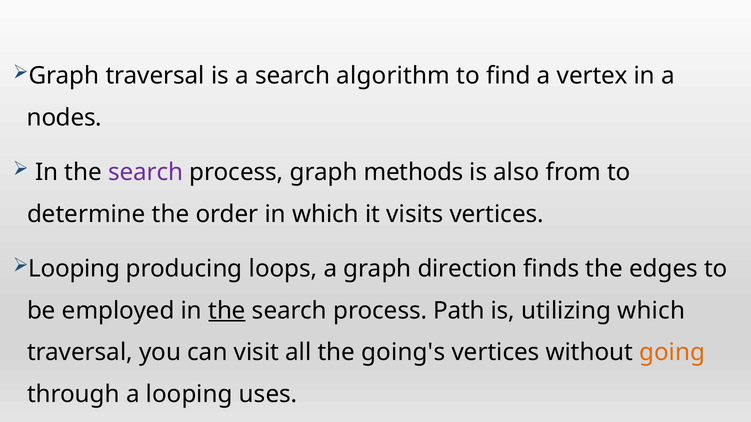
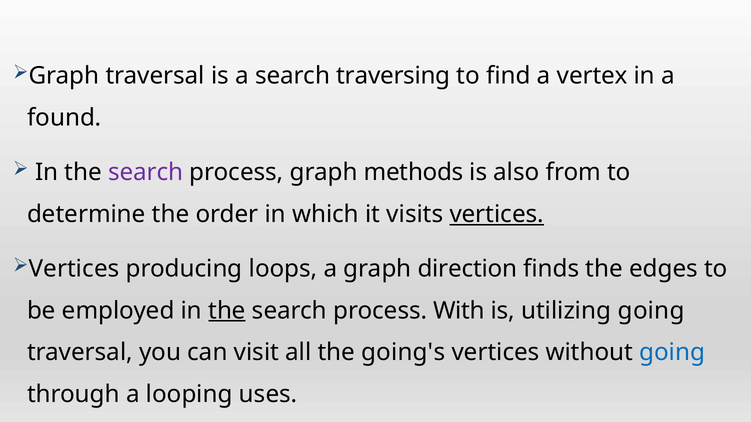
algorithm: algorithm -> traversing
nodes: nodes -> found
vertices at (497, 214) underline: none -> present
Looping at (74, 269): Looping -> Vertices
Path: Path -> With
utilizing which: which -> going
going at (672, 353) colour: orange -> blue
